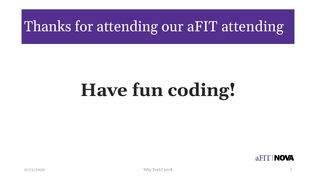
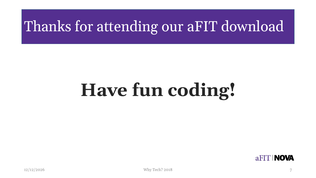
aFIT attending: attending -> download
